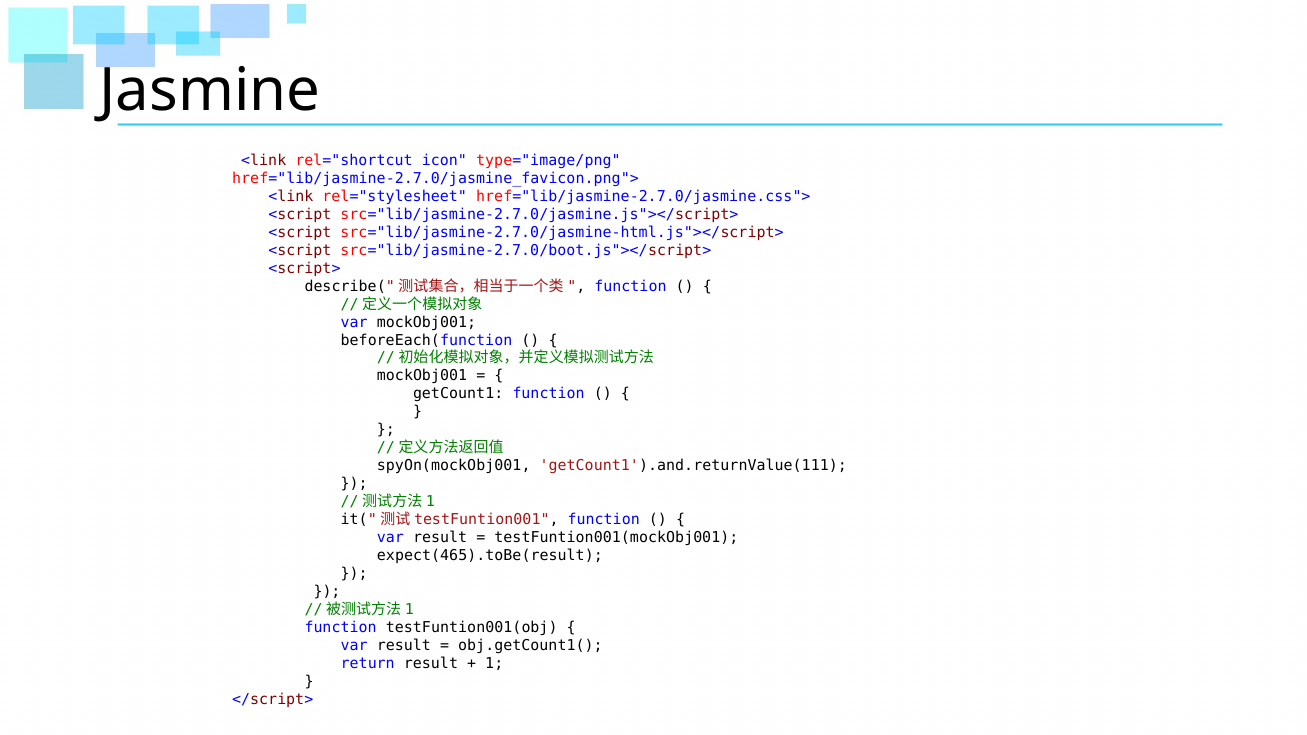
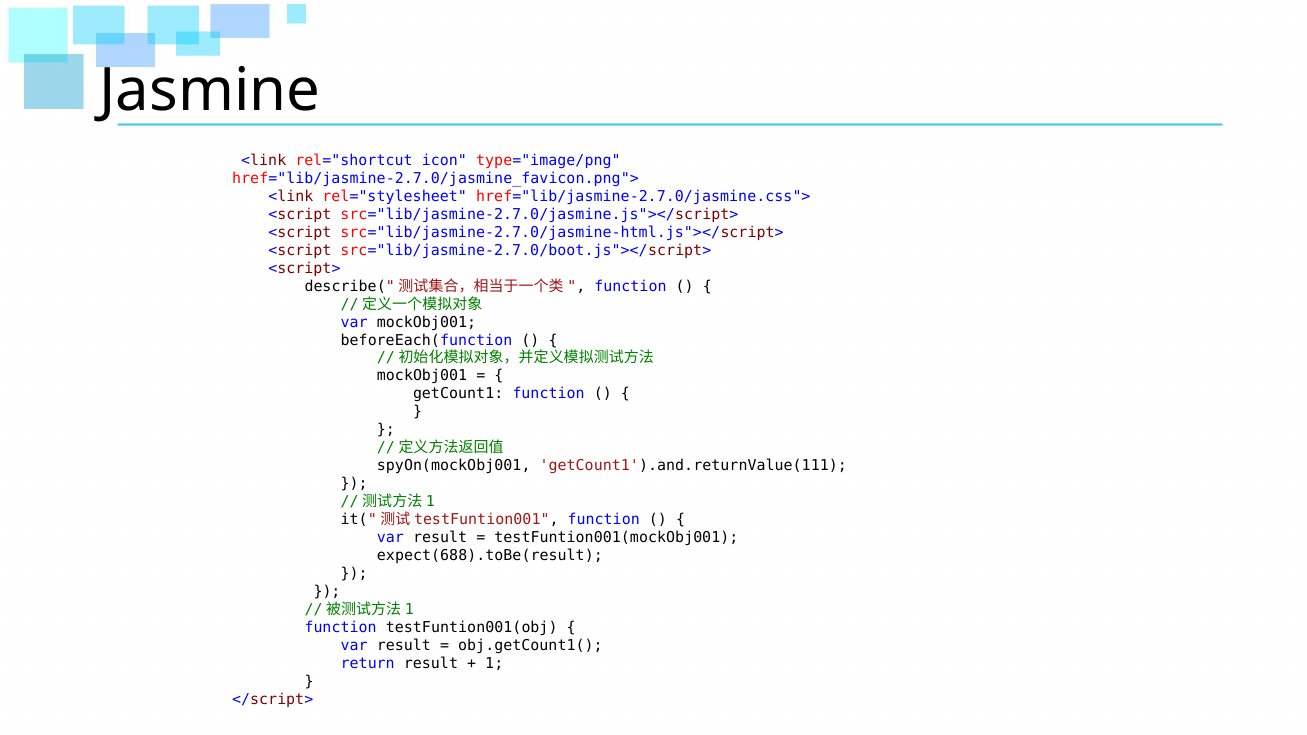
expect(465).toBe(result: expect(465).toBe(result -> expect(688).toBe(result
